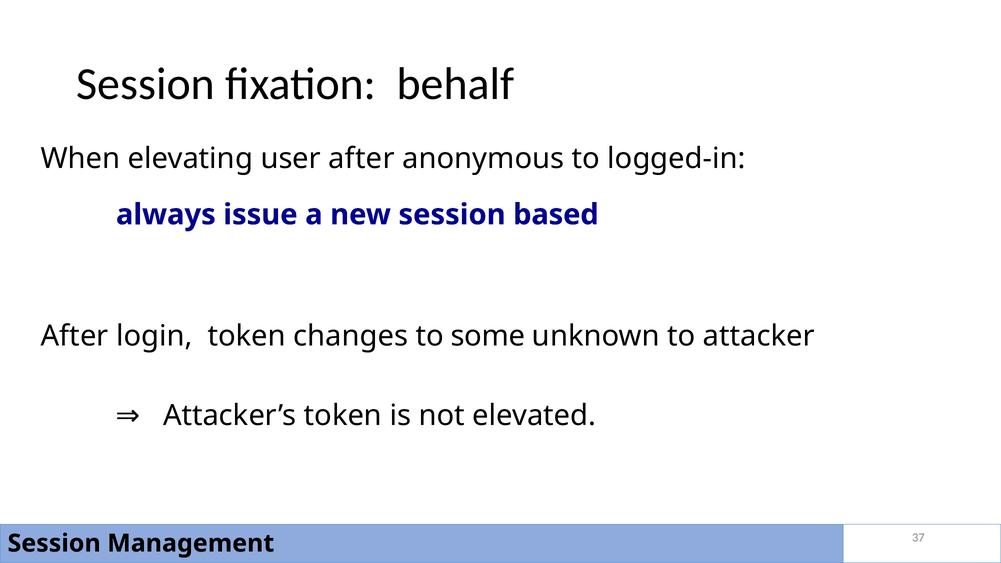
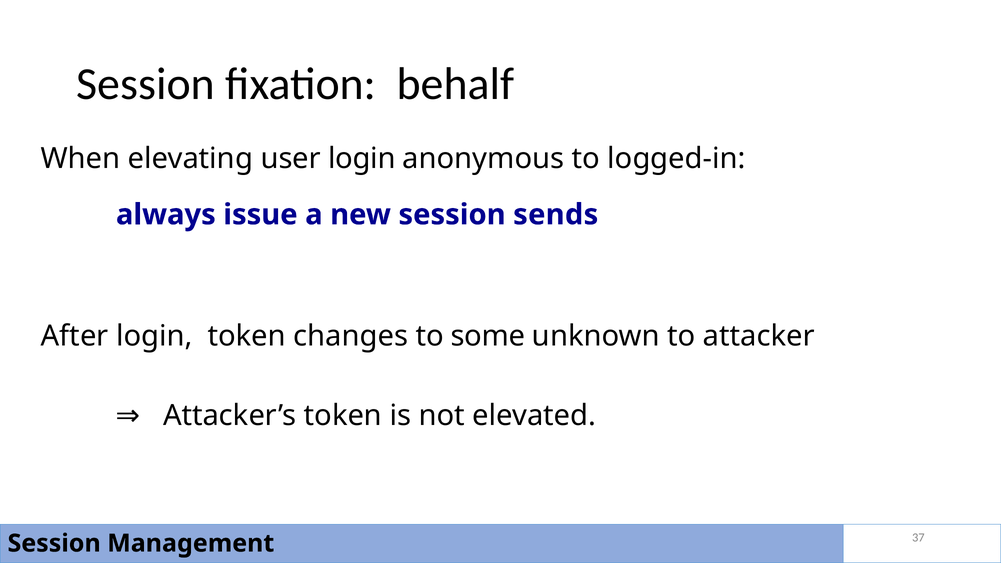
user after: after -> login
based: based -> sends
